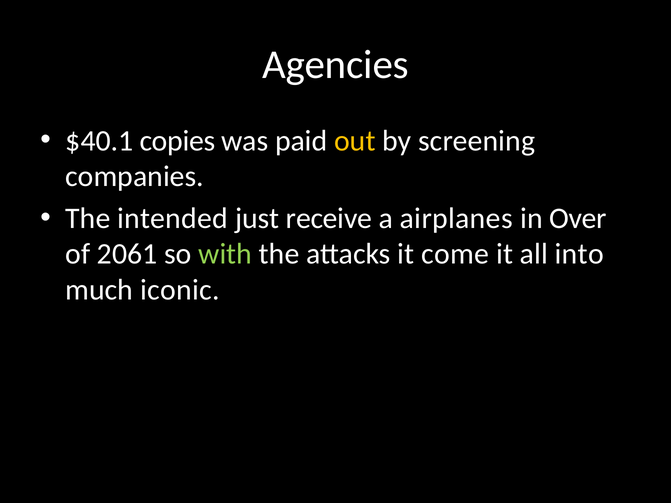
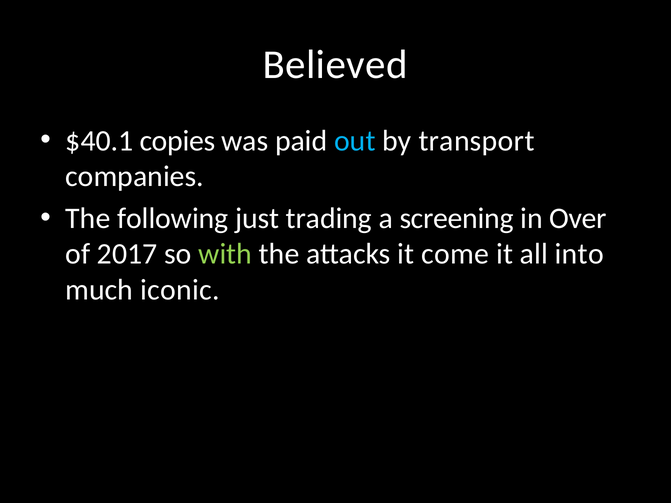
Agencies: Agencies -> Believed
out colour: yellow -> light blue
screening: screening -> transport
intended: intended -> following
receive: receive -> trading
airplanes: airplanes -> screening
2061: 2061 -> 2017
